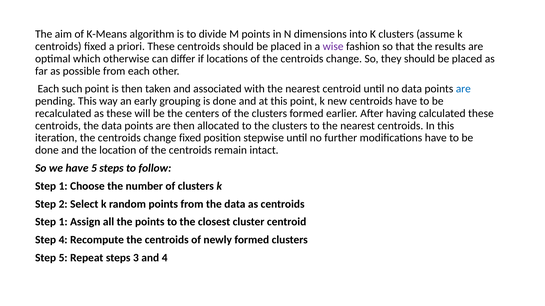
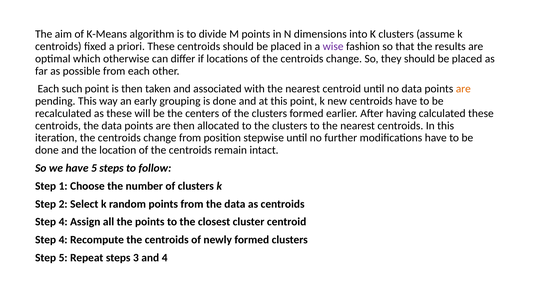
are at (463, 89) colour: blue -> orange
change fixed: fixed -> from
1 at (63, 222): 1 -> 4
